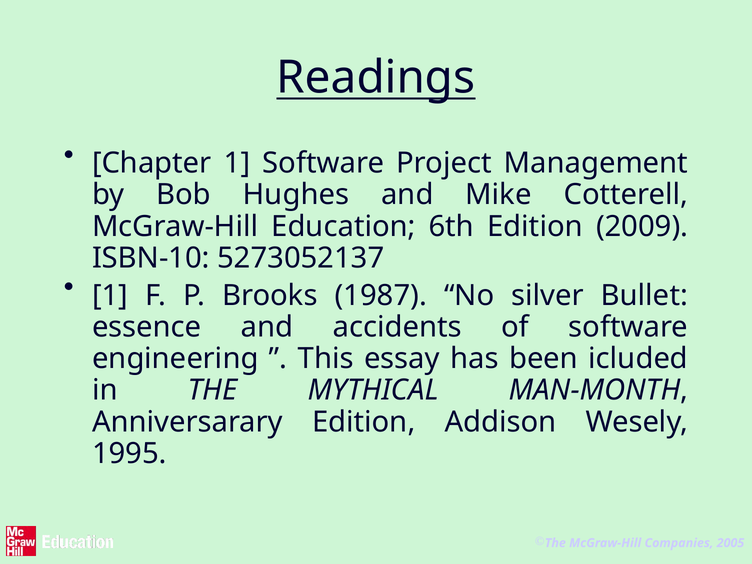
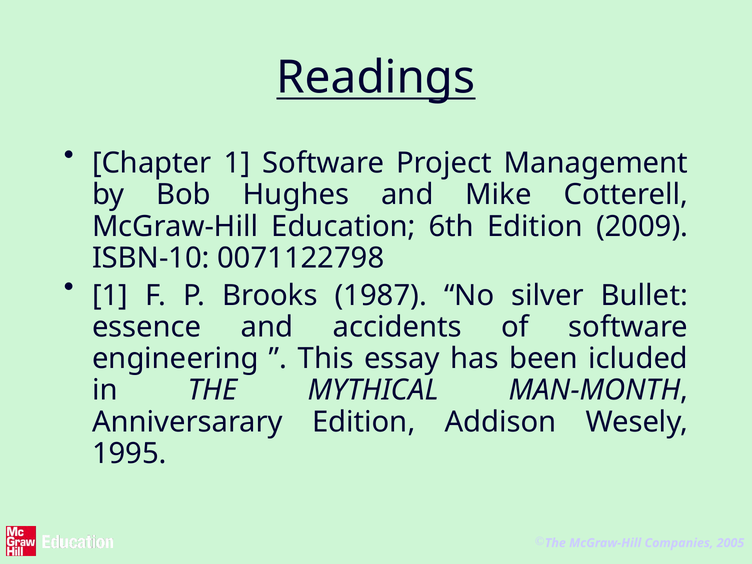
5273052137: 5273052137 -> 0071122798
